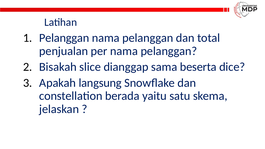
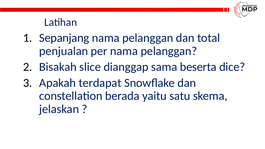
Pelanggan at (64, 38): Pelanggan -> Sepanjang
langsung: langsung -> terdapat
